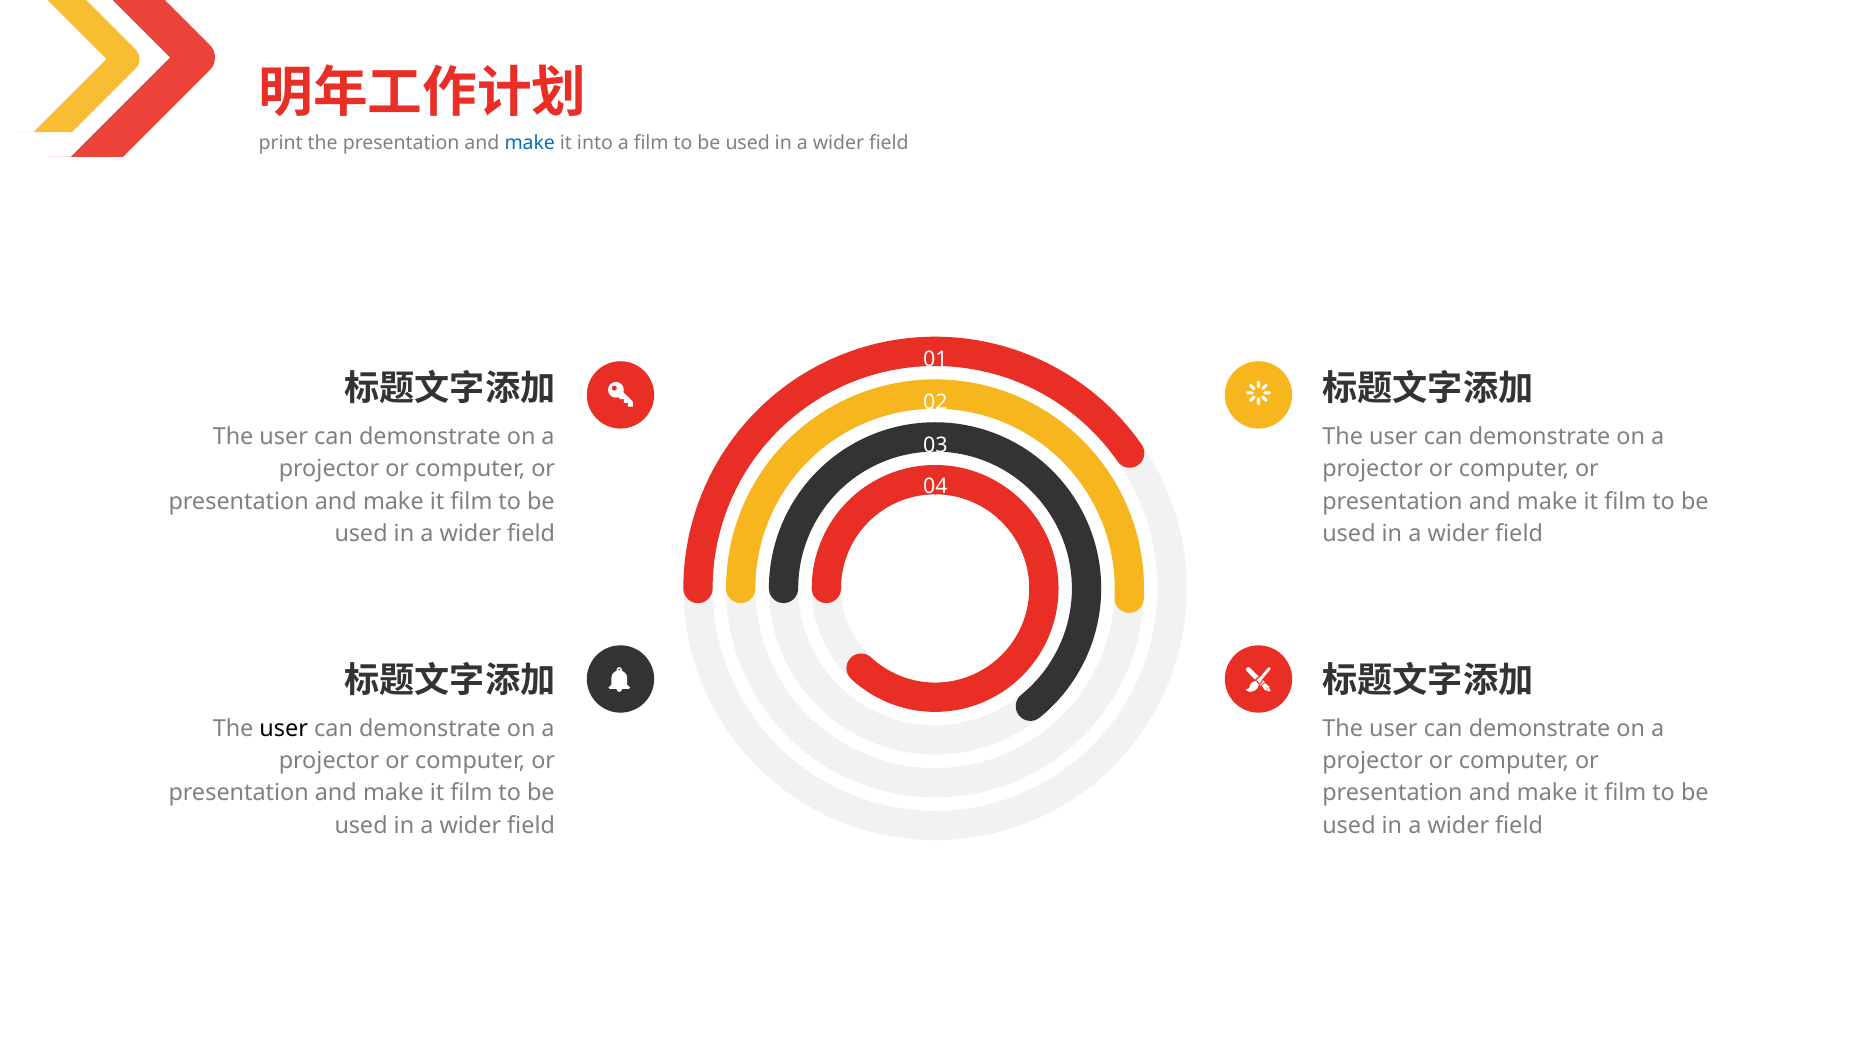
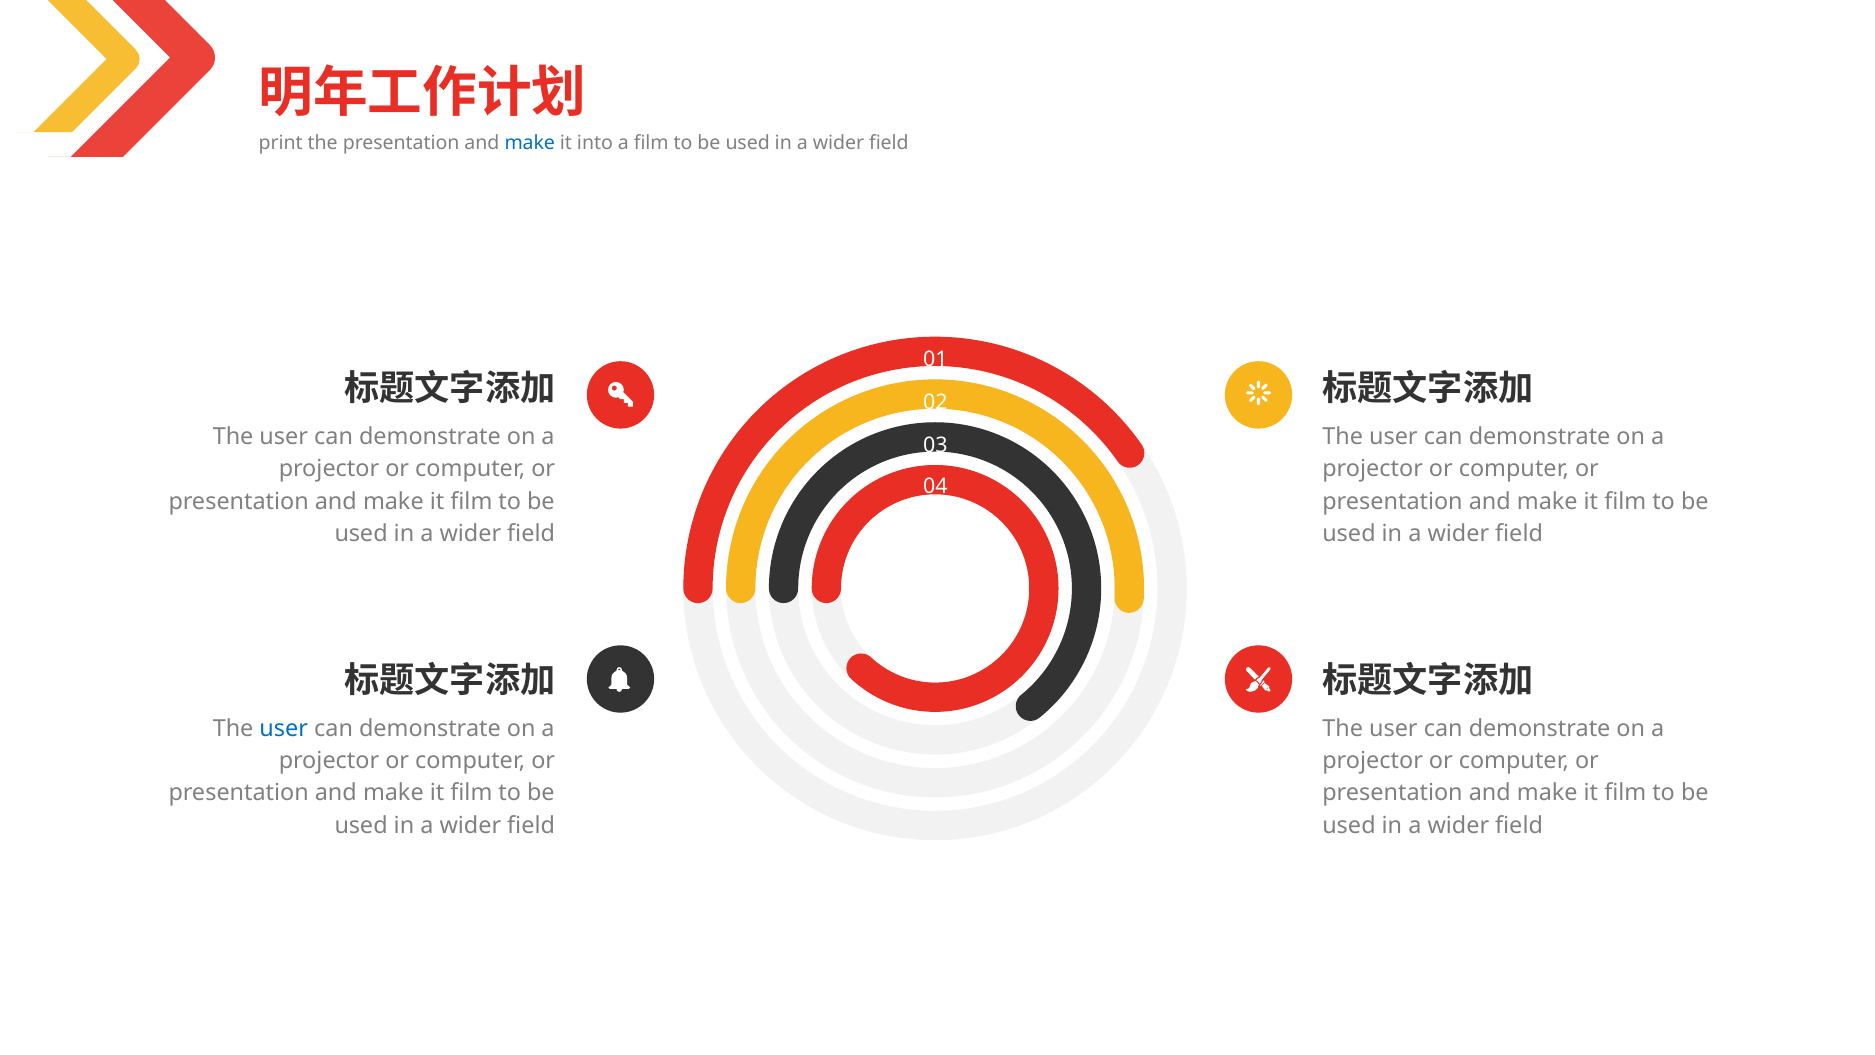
user at (284, 729) colour: black -> blue
